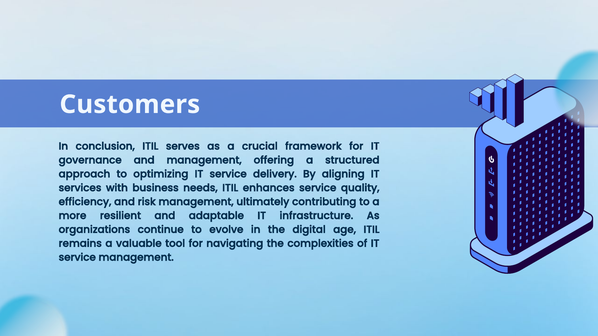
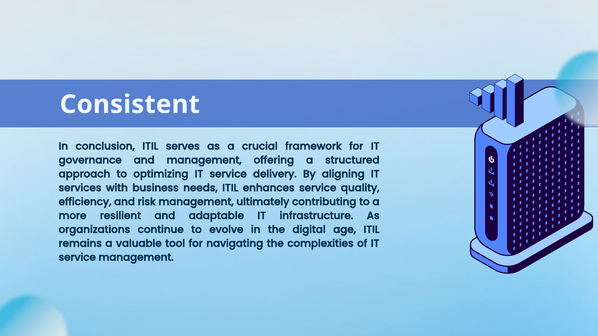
Customers: Customers -> Consistent
